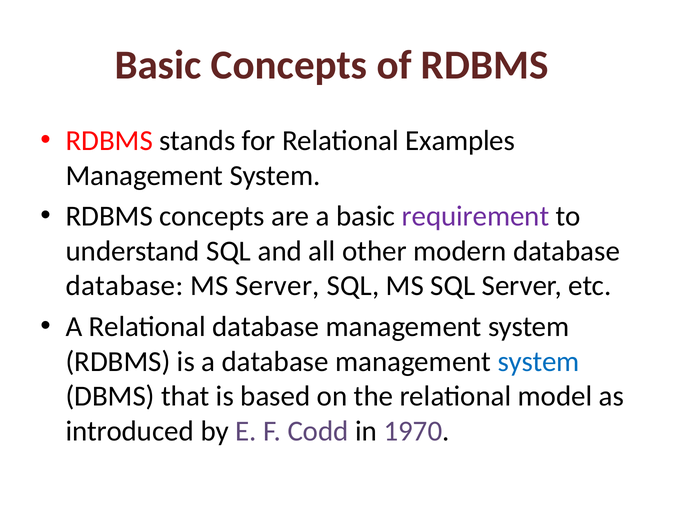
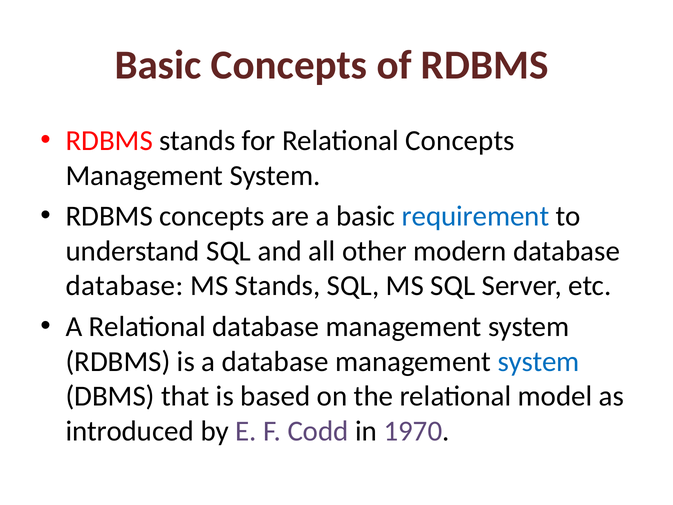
Relational Examples: Examples -> Concepts
requirement colour: purple -> blue
MS Server: Server -> Stands
